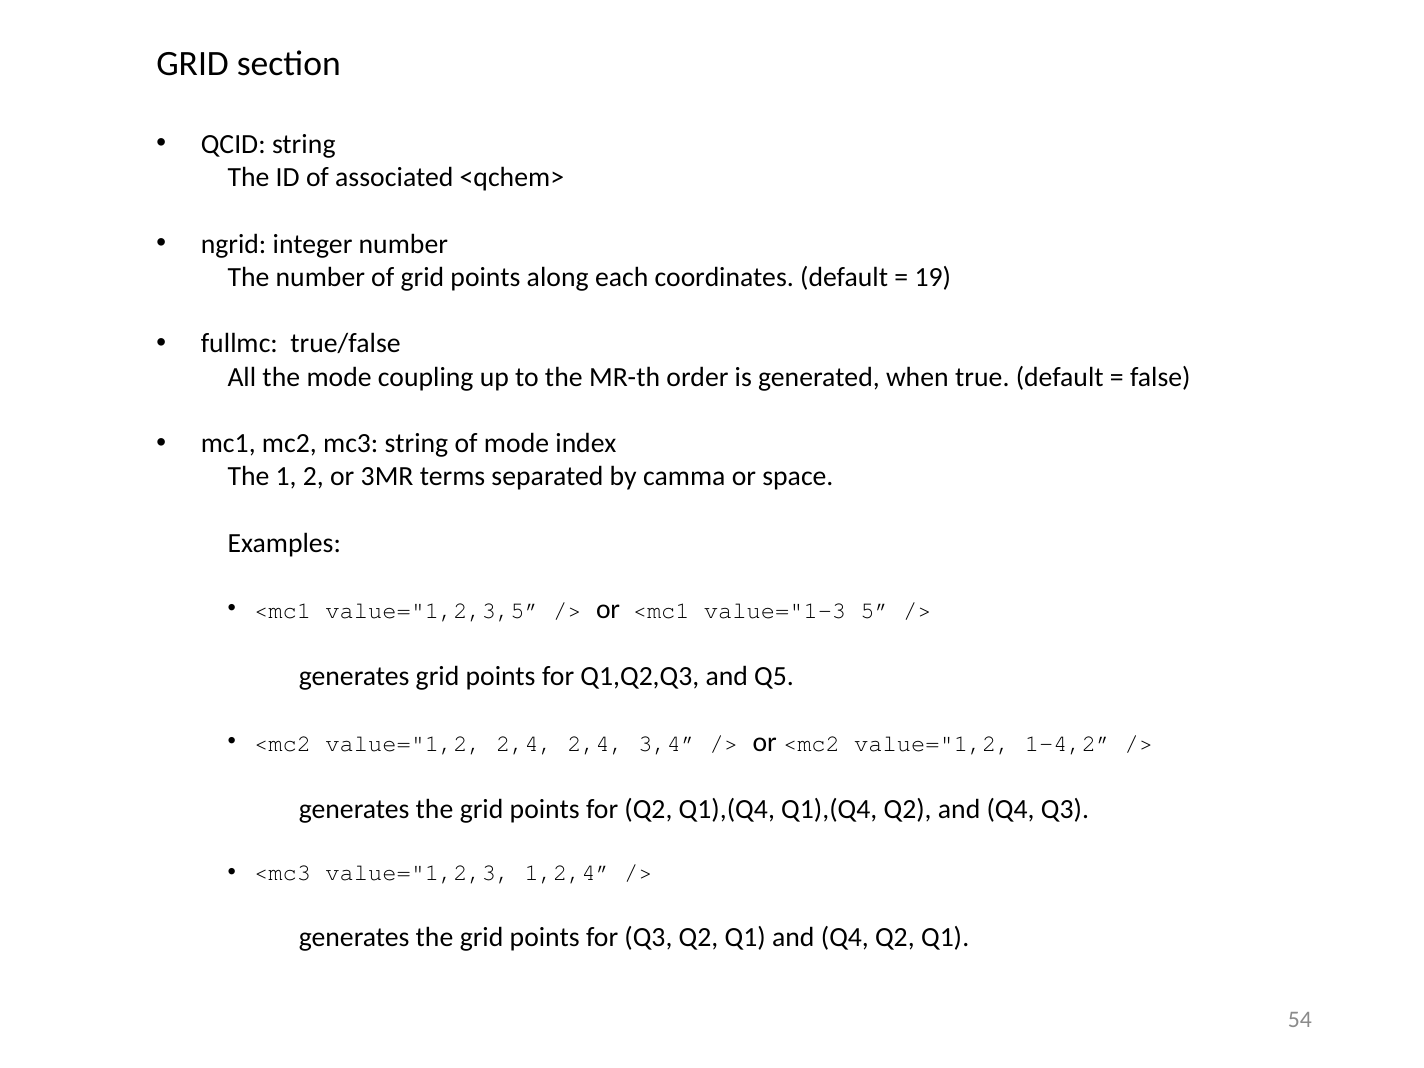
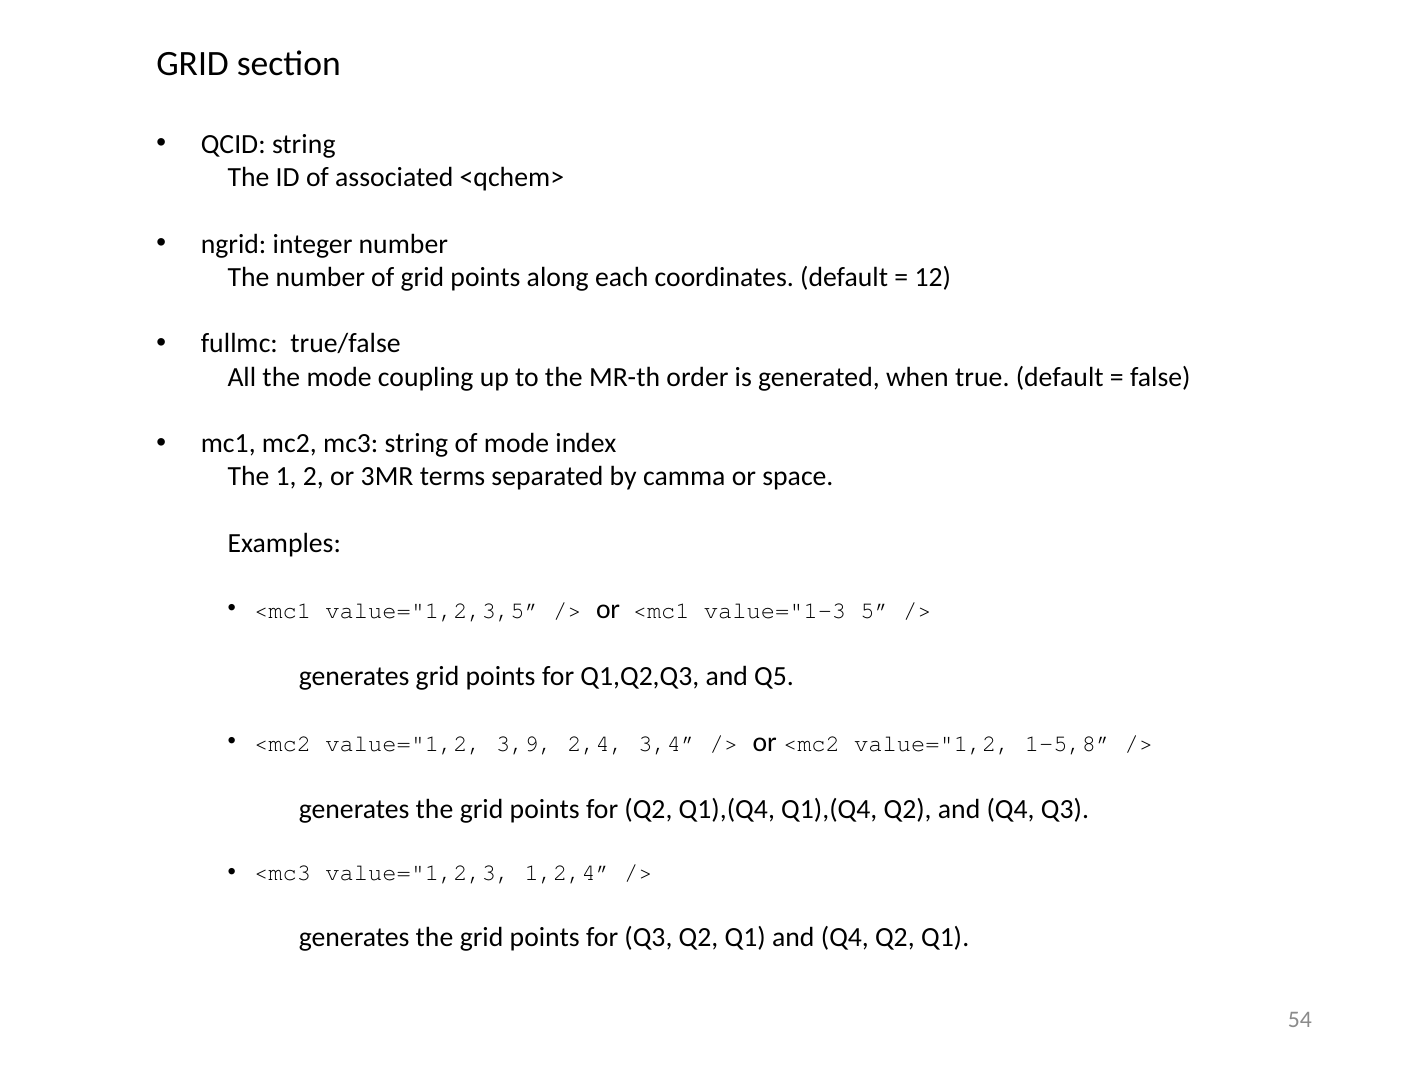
19: 19 -> 12
value="1,2 2,4: 2,4 -> 3,9
1-4,2: 1-4,2 -> 1-5,8
